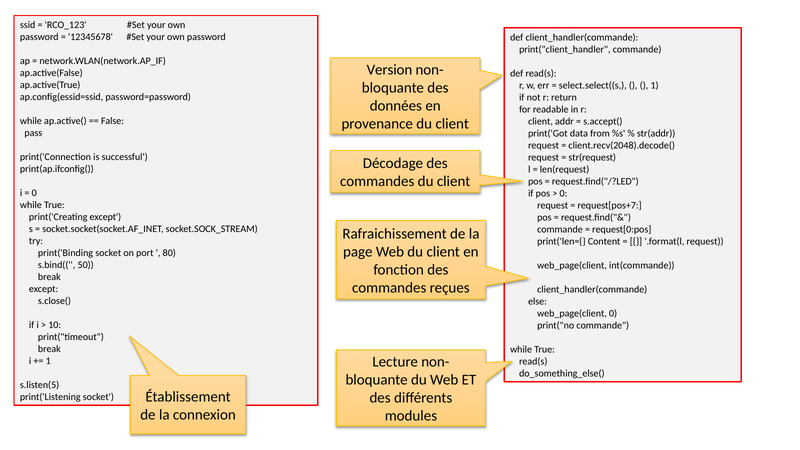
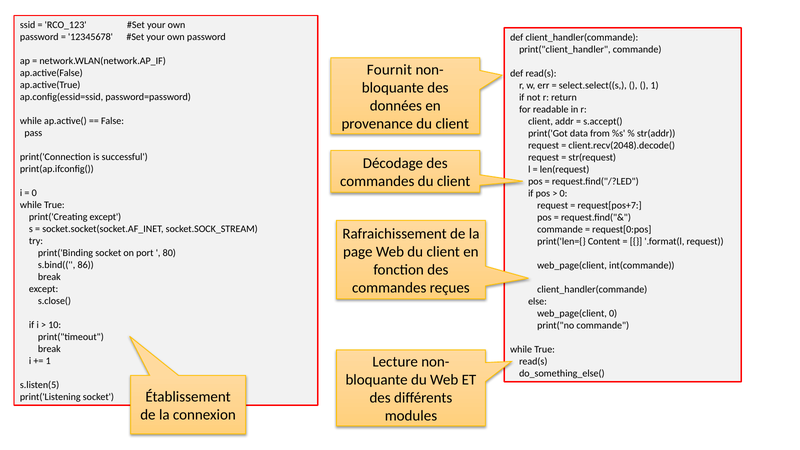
Version: Version -> Fournit
50: 50 -> 86
